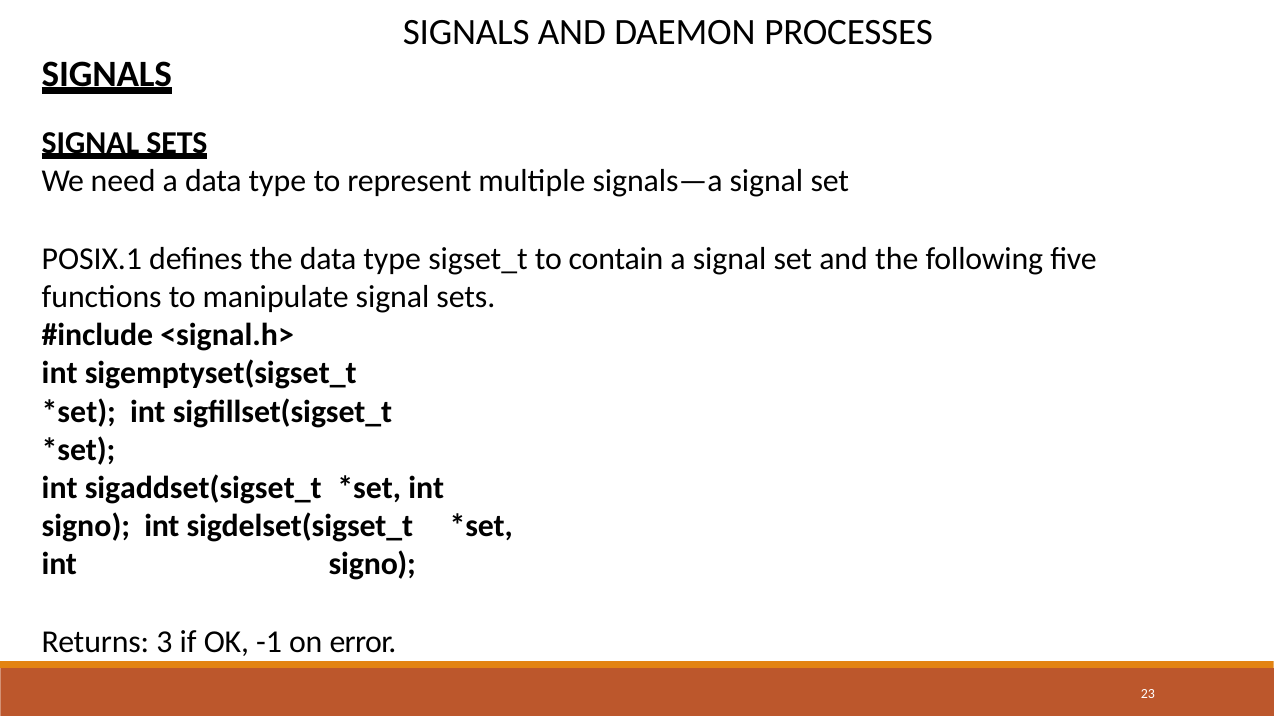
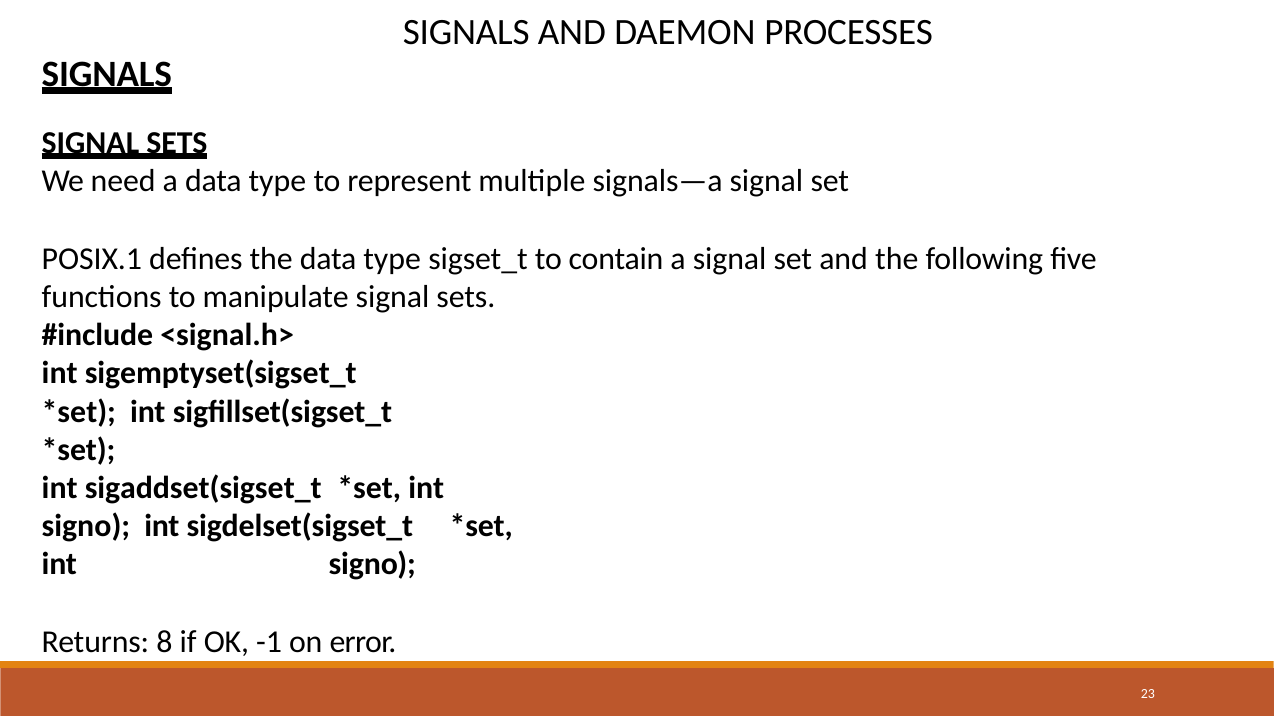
3: 3 -> 8
